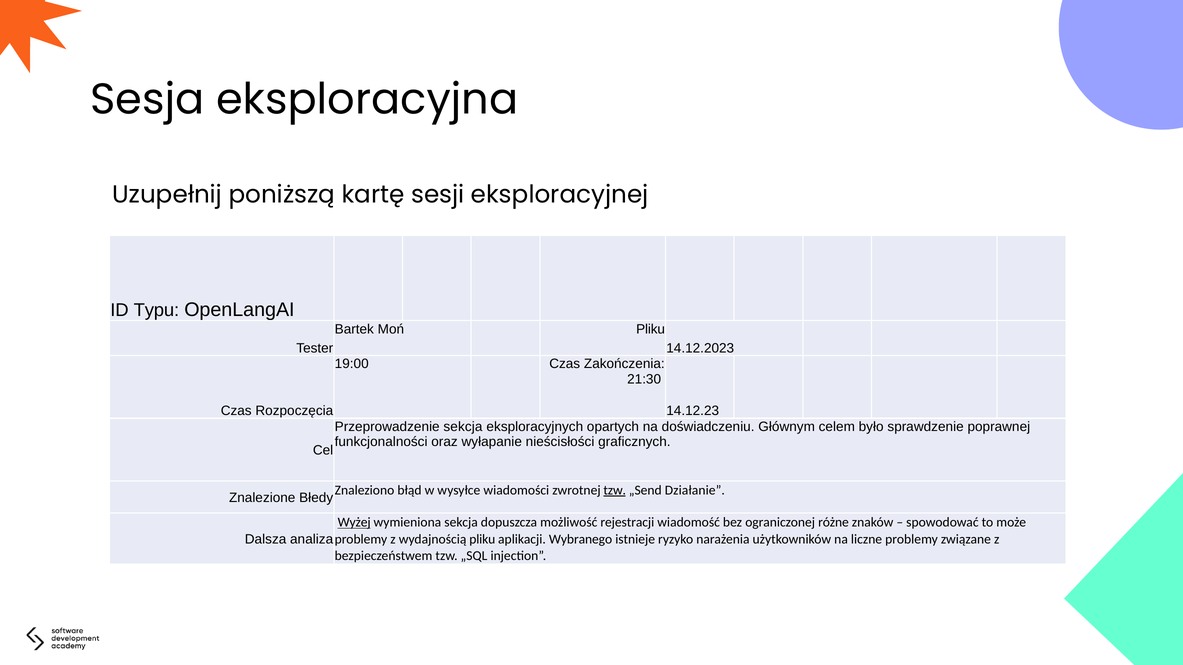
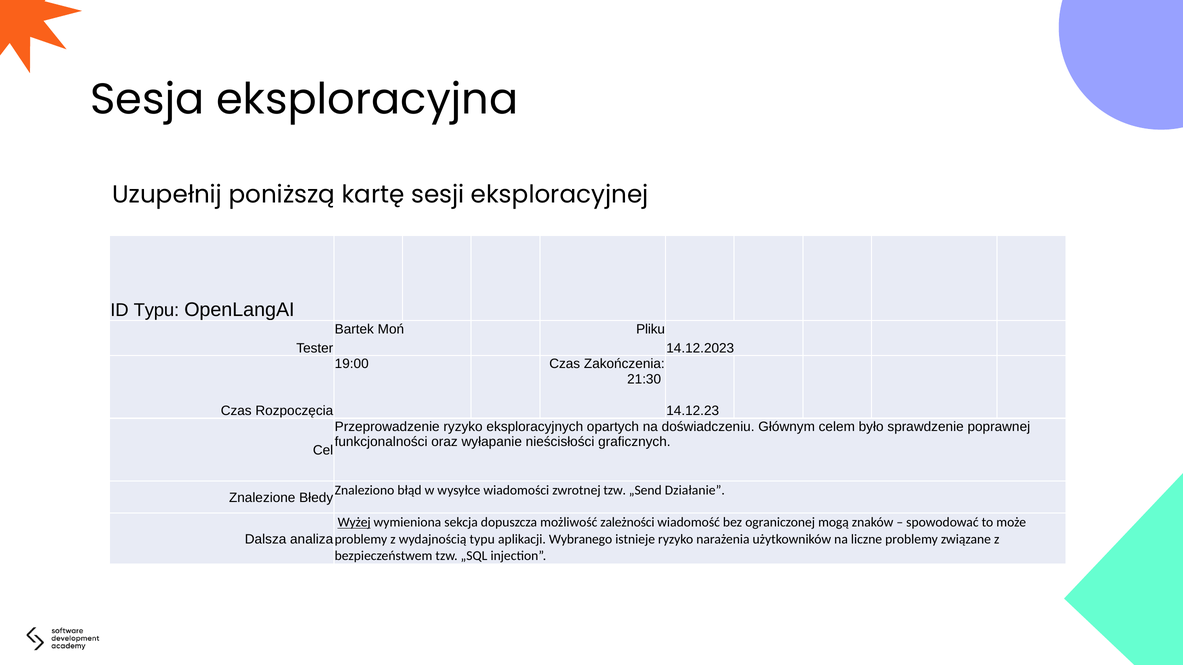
Przeprowadzenie sekcja: sekcja -> ryzyko
tzw at (615, 491) underline: present -> none
rejestracji: rejestracji -> zależności
różne: różne -> mogą
wydajnością pliku: pliku -> typu
